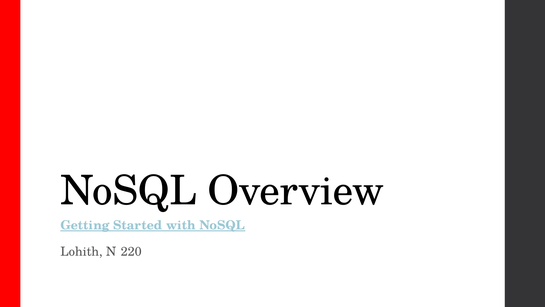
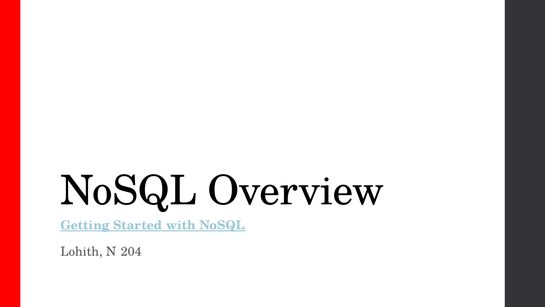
220: 220 -> 204
